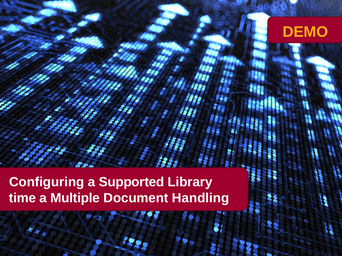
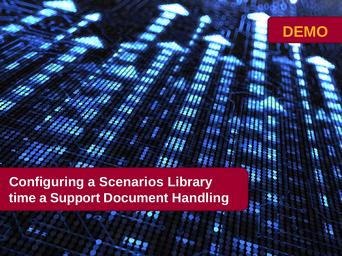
Supported: Supported -> Scenarios
Multiple: Multiple -> Support
